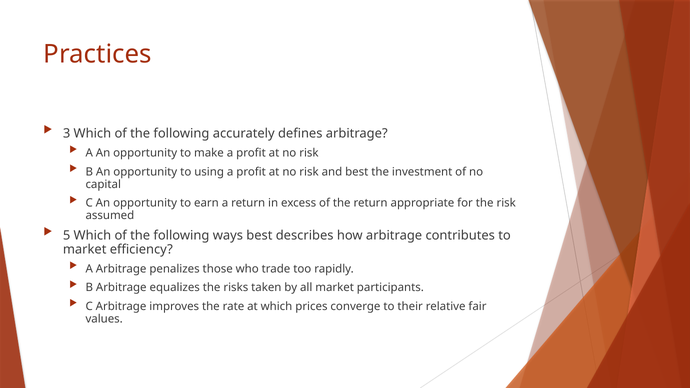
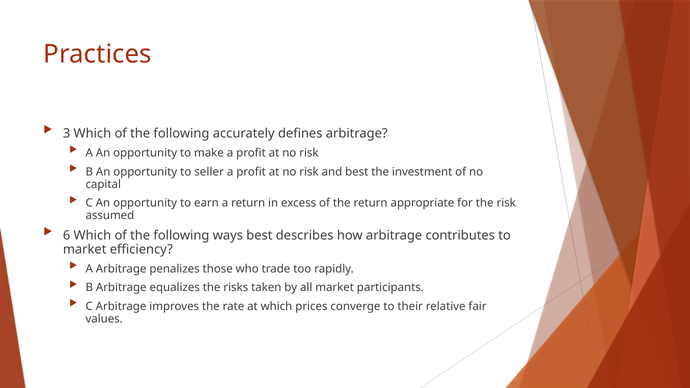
using: using -> seller
5: 5 -> 6
